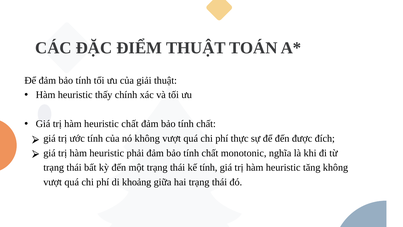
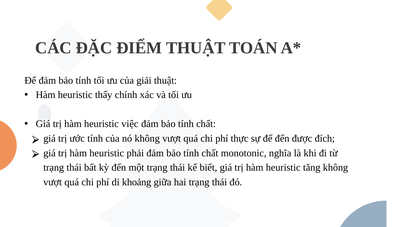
heuristic chất: chất -> việc
kế tính: tính -> biết
